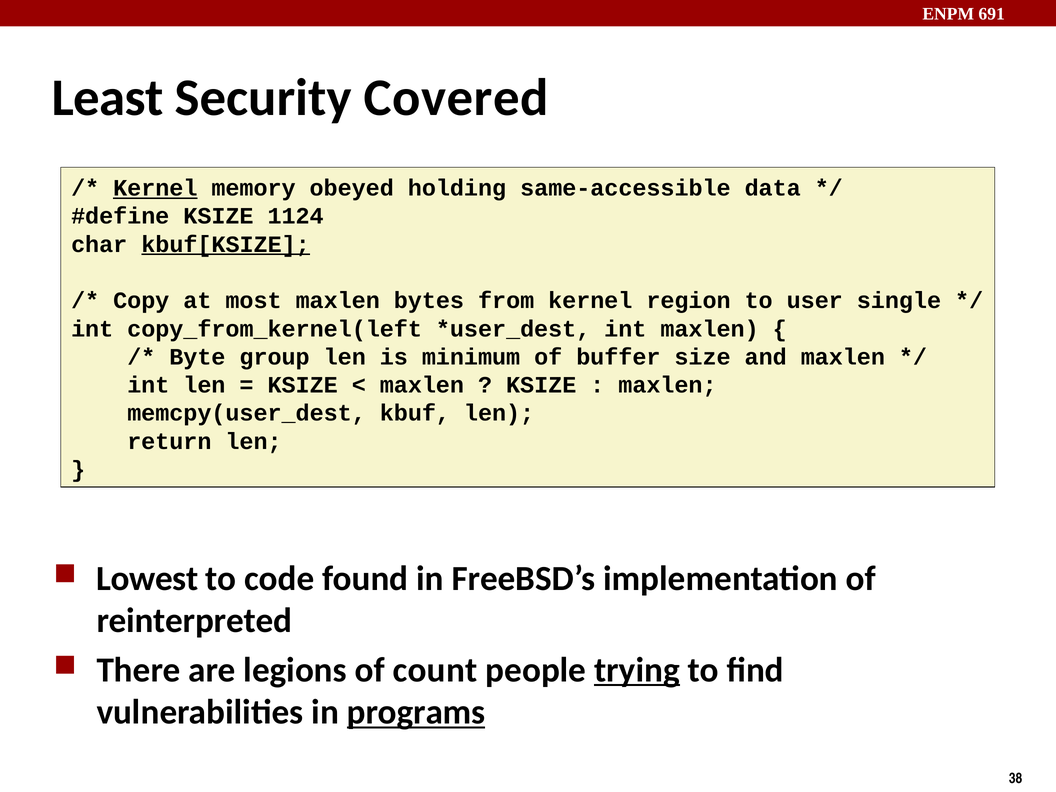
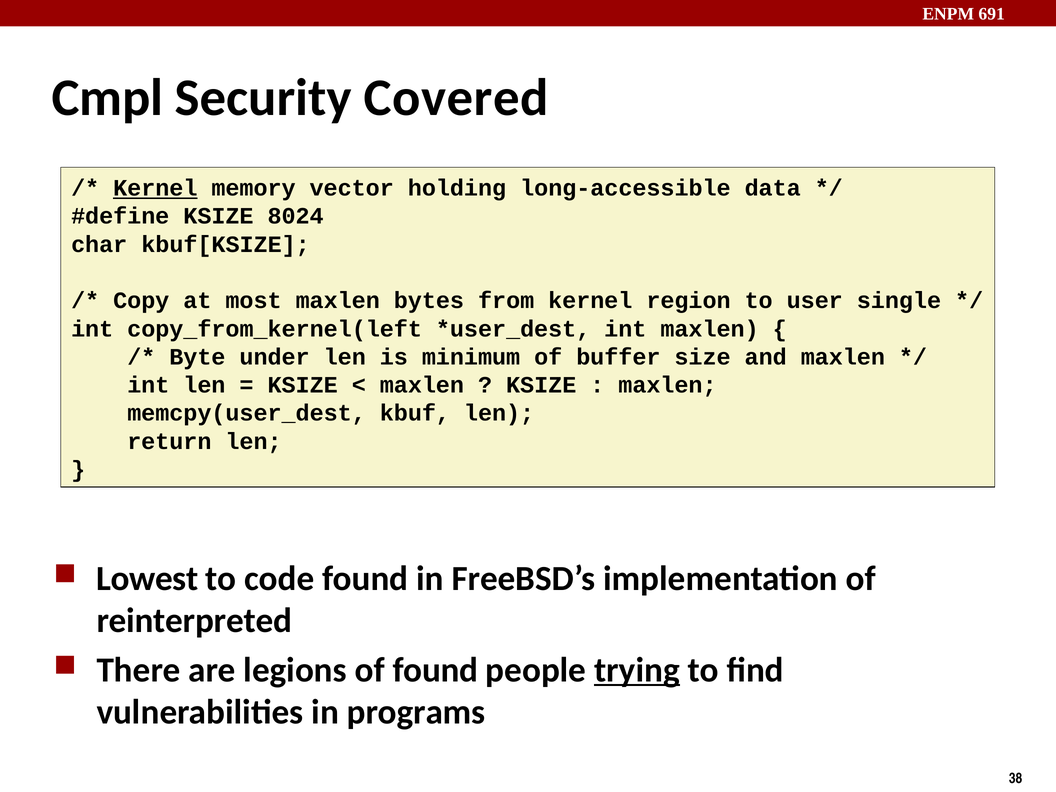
Least: Least -> Cmpl
obeyed: obeyed -> vector
same-accessible: same-accessible -> long-accessible
1124: 1124 -> 8024
kbuf[KSIZE underline: present -> none
group: group -> under
of count: count -> found
programs underline: present -> none
